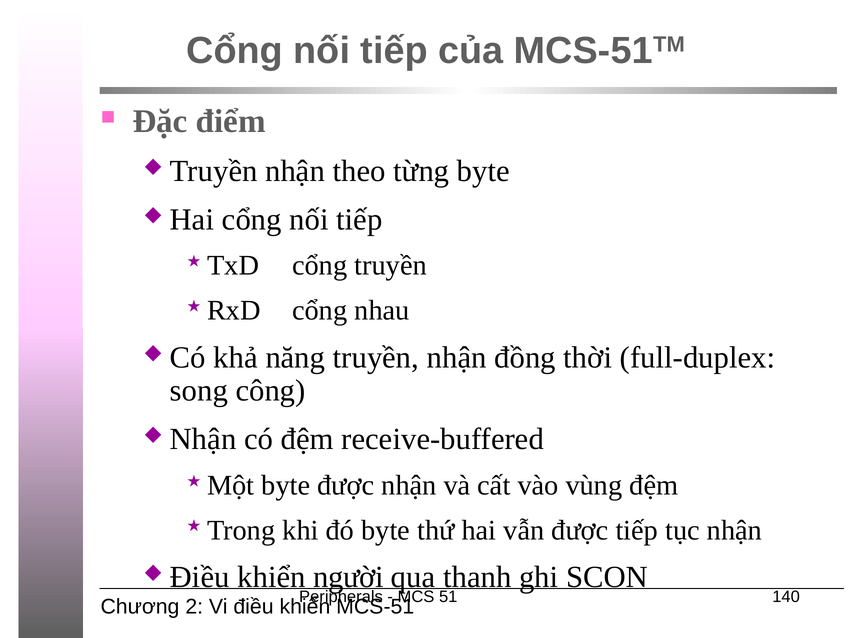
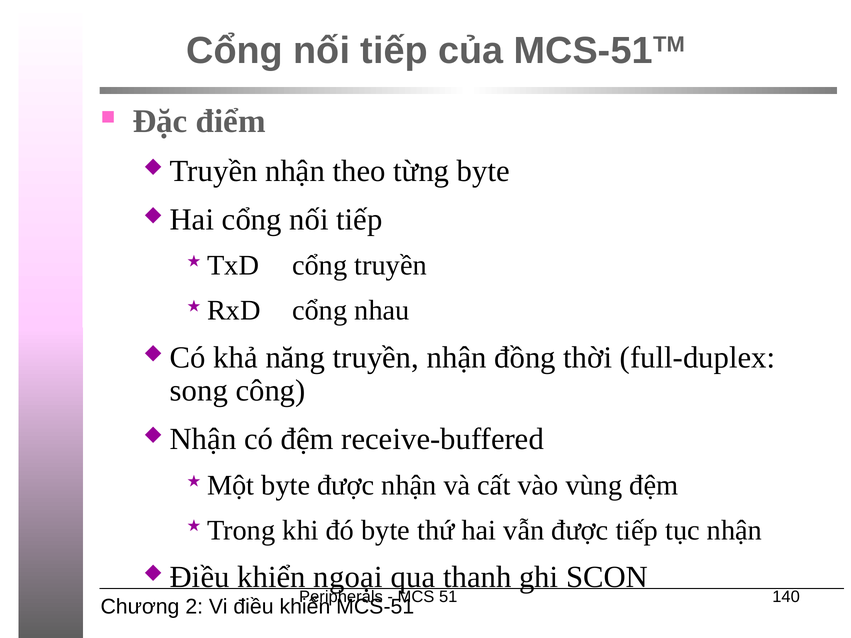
người: người -> ngoại
